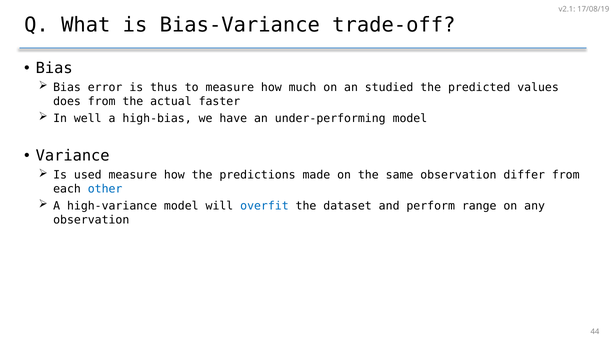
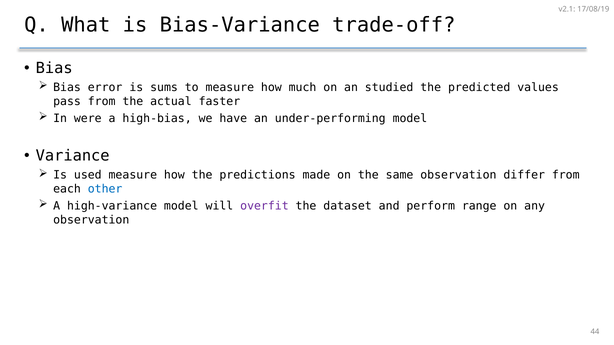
thus: thus -> sums
does: does -> pass
well: well -> were
overfit colour: blue -> purple
